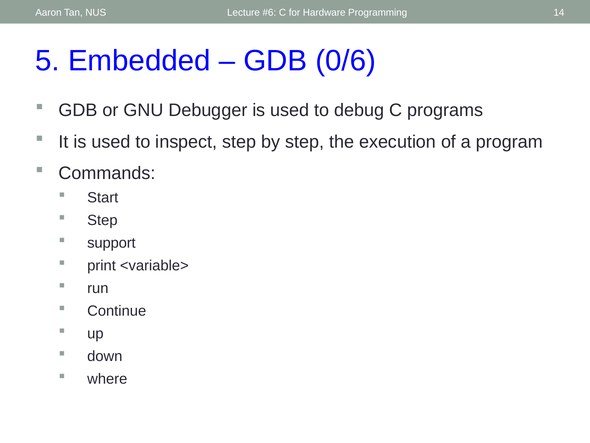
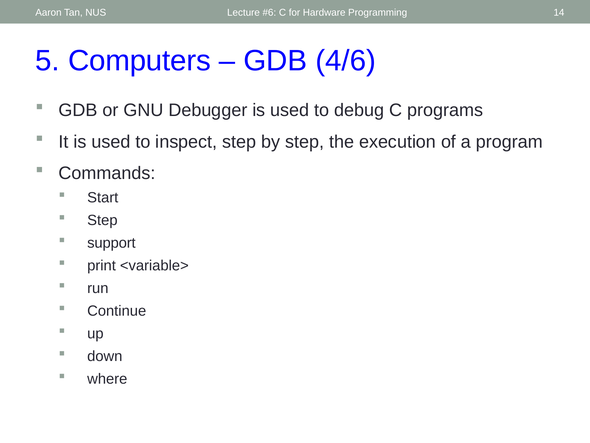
Embedded: Embedded -> Computers
0/6: 0/6 -> 4/6
